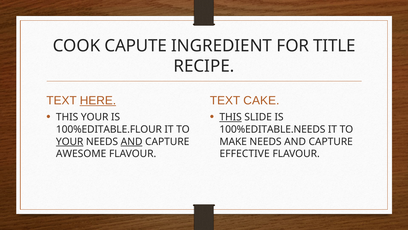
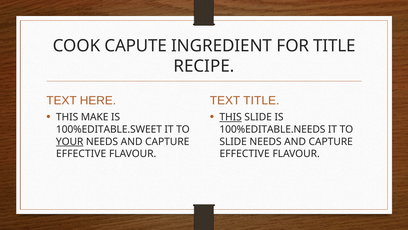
HERE underline: present -> none
TEXT CAKE: CAKE -> TITLE
THIS YOUR: YOUR -> MAKE
100%EDITABLE.FLOUR: 100%EDITABLE.FLOUR -> 100%EDITABLE.SWEET
AND at (132, 141) underline: present -> none
MAKE at (233, 141): MAKE -> SLIDE
AWESOME at (81, 154): AWESOME -> EFFECTIVE
